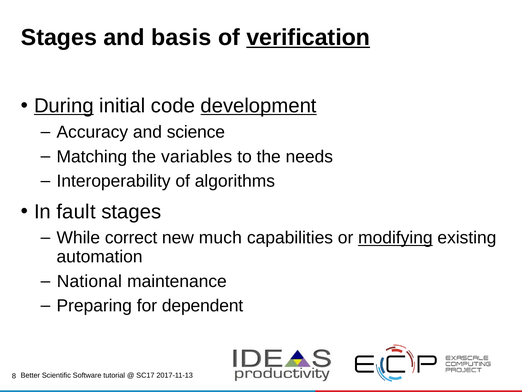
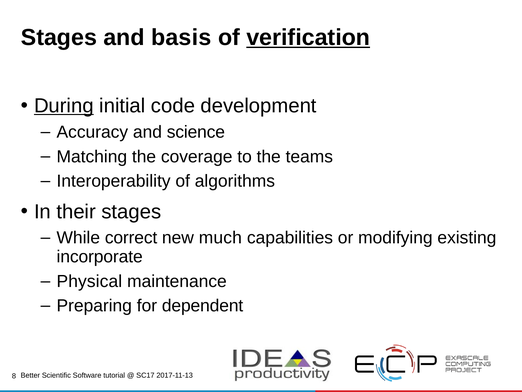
development underline: present -> none
variables: variables -> coverage
needs: needs -> teams
fault: fault -> their
modifying underline: present -> none
automation: automation -> incorporate
National: National -> Physical
